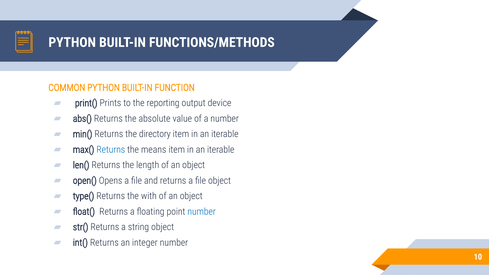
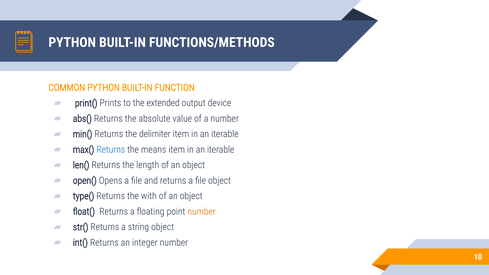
reporting: reporting -> extended
directory: directory -> delimiter
number at (202, 212) colour: blue -> orange
